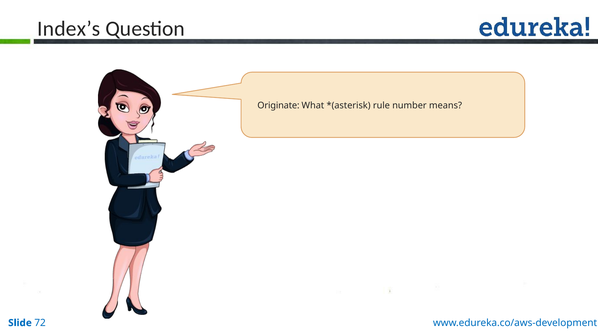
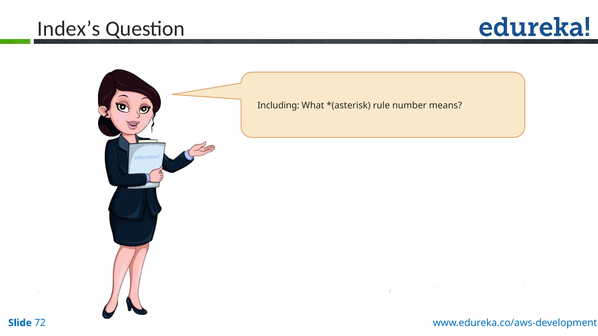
Originate: Originate -> Including
